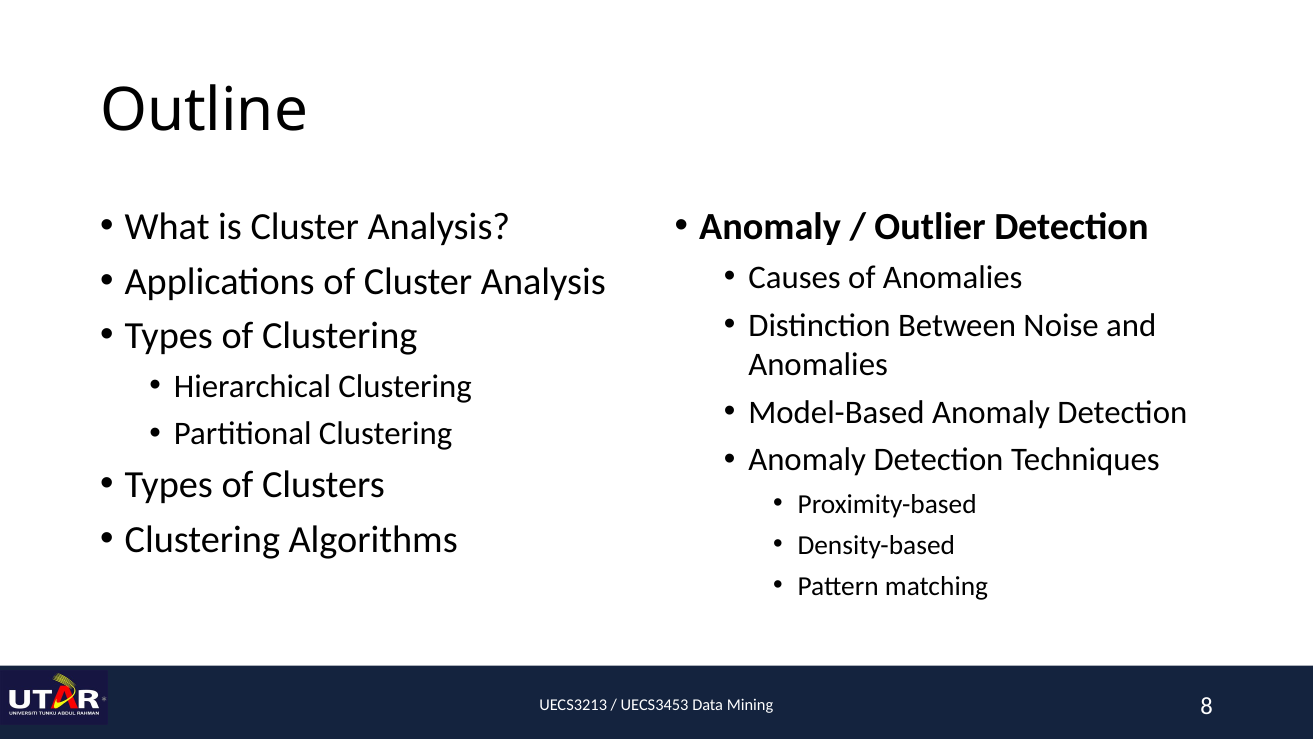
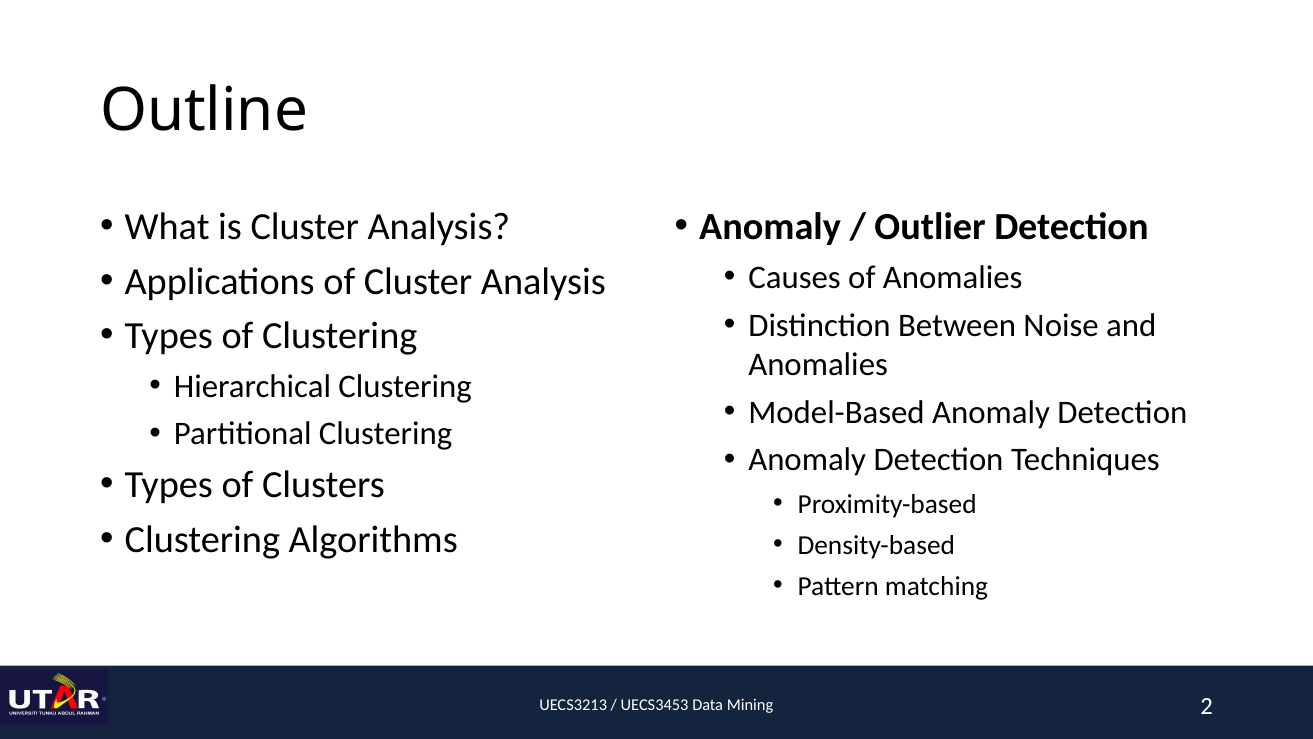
8: 8 -> 2
